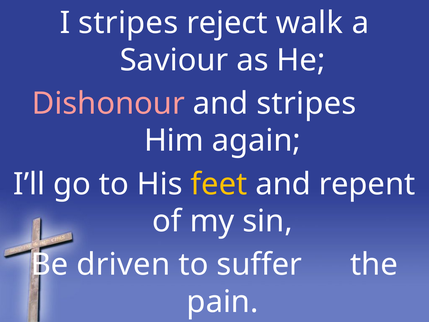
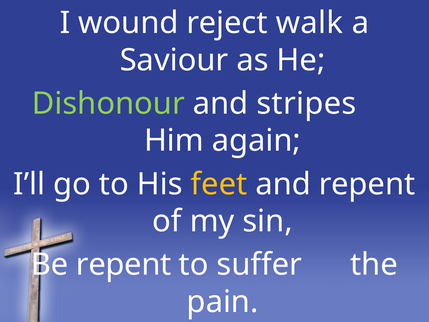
I stripes: stripes -> wound
Dishonour colour: pink -> light green
Be driven: driven -> repent
